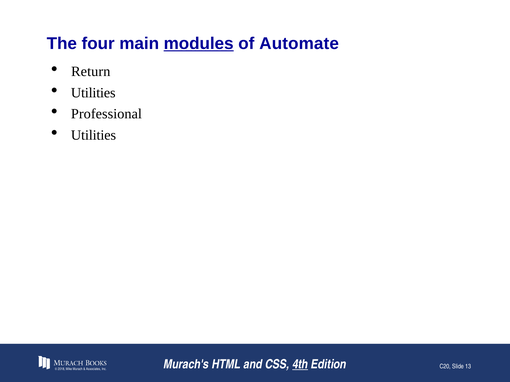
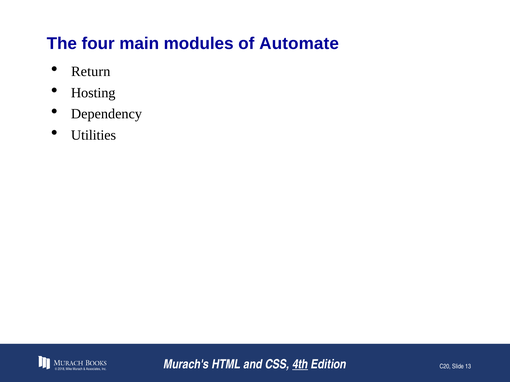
modules underline: present -> none
Utilities at (93, 93): Utilities -> Hosting
Professional: Professional -> Dependency
